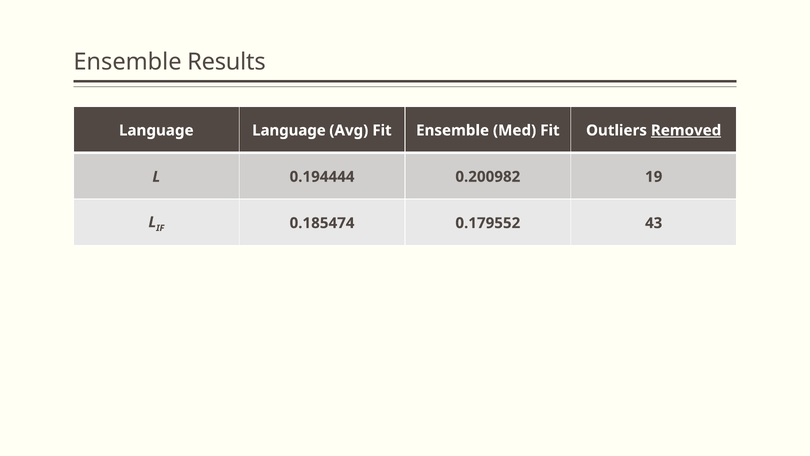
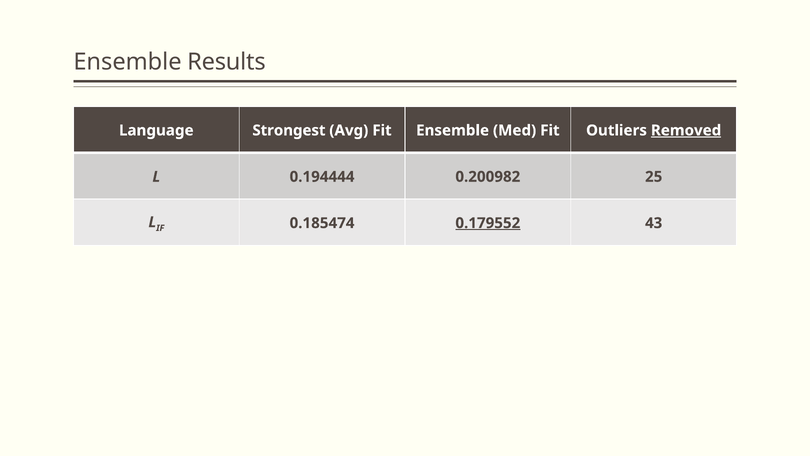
Language Language: Language -> Strongest
19: 19 -> 25
0.179552 underline: none -> present
